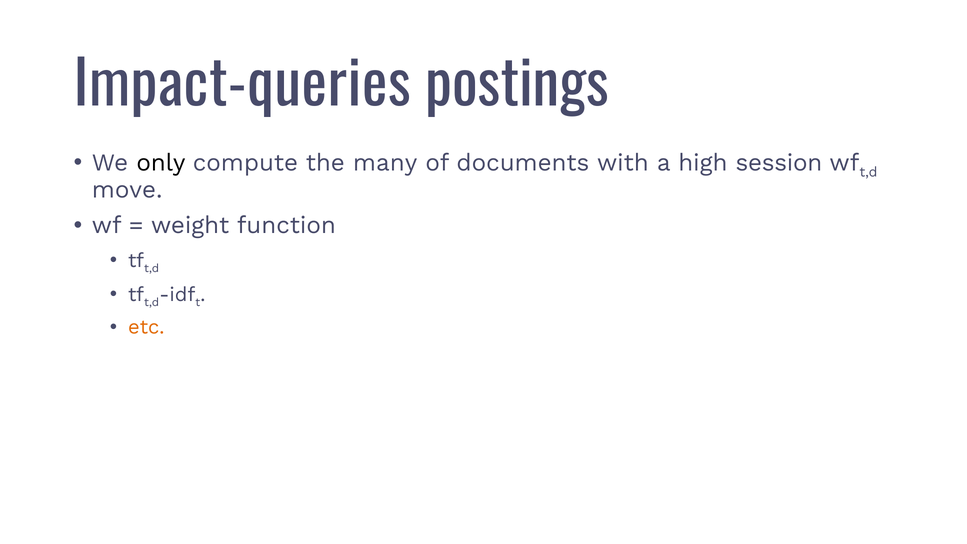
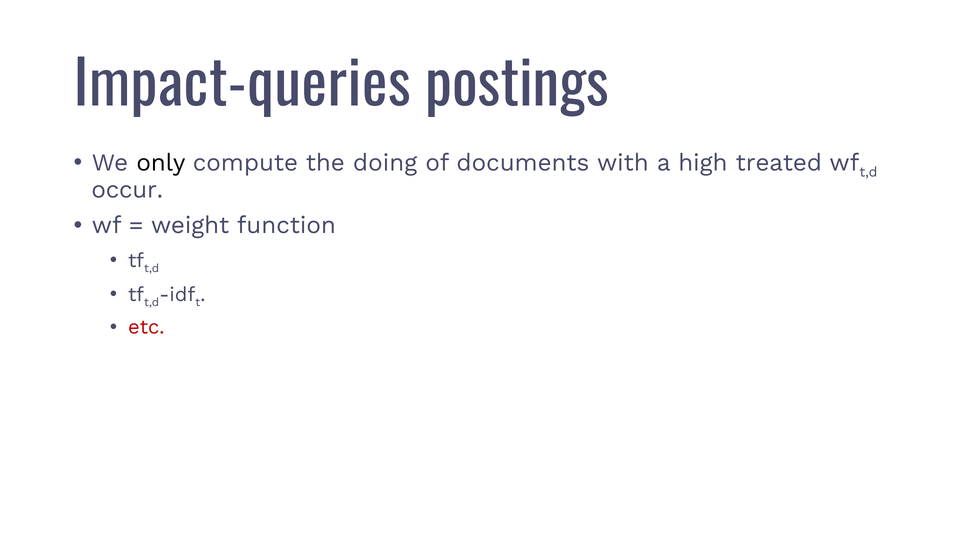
many: many -> doing
session: session -> treated
move: move -> occur
etc colour: orange -> red
